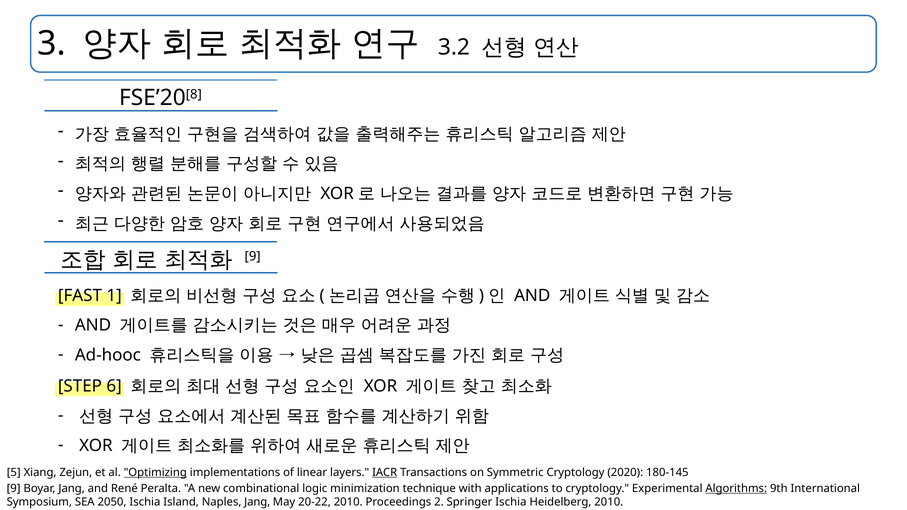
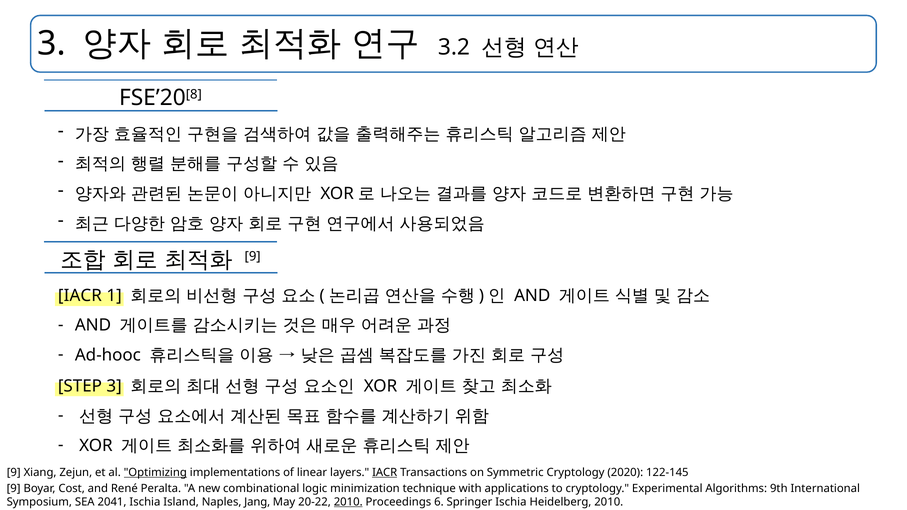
FAST at (80, 296): FAST -> IACR
STEP 6: 6 -> 3
5 at (14, 473): 5 -> 9
180-145: 180-145 -> 122-145
Boyar Jang: Jang -> Cost
Algorithms underline: present -> none
2050: 2050 -> 2041
2010 at (348, 502) underline: none -> present
2: 2 -> 6
